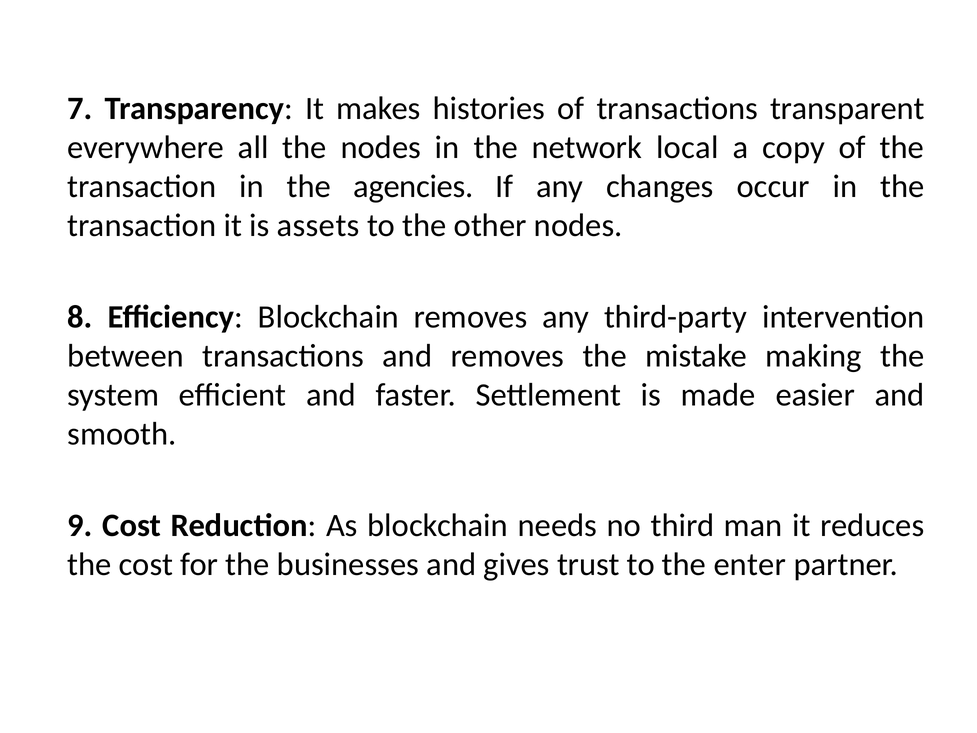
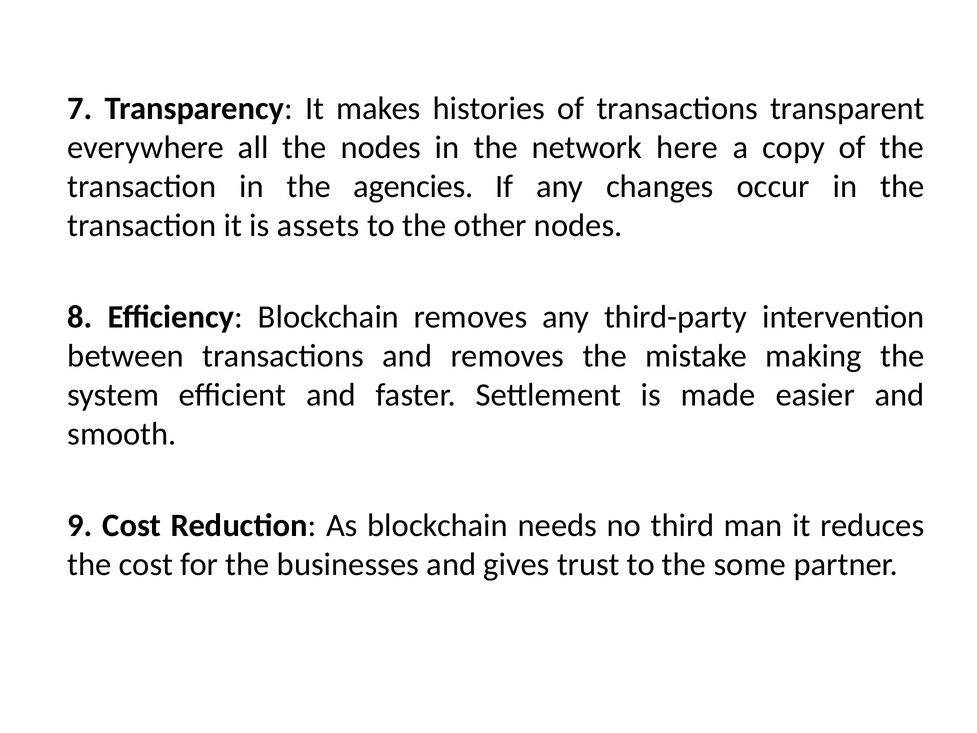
local: local -> here
enter: enter -> some
